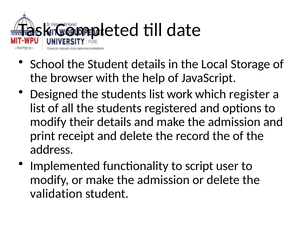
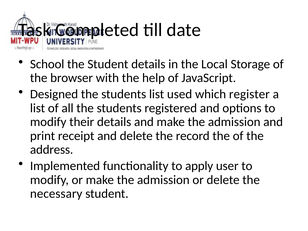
work: work -> used
script: script -> apply
validation: validation -> necessary
